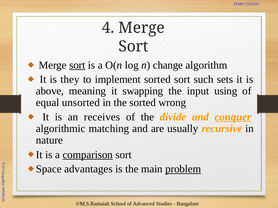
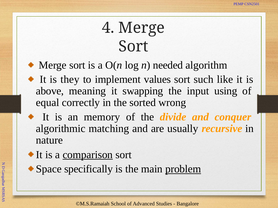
sort at (77, 65) underline: present -> none
change: change -> needed
implement sorted: sorted -> values
sets: sets -> like
unsorted: unsorted -> correctly
receives: receives -> memory
conquer underline: present -> none
advantages: advantages -> specifically
